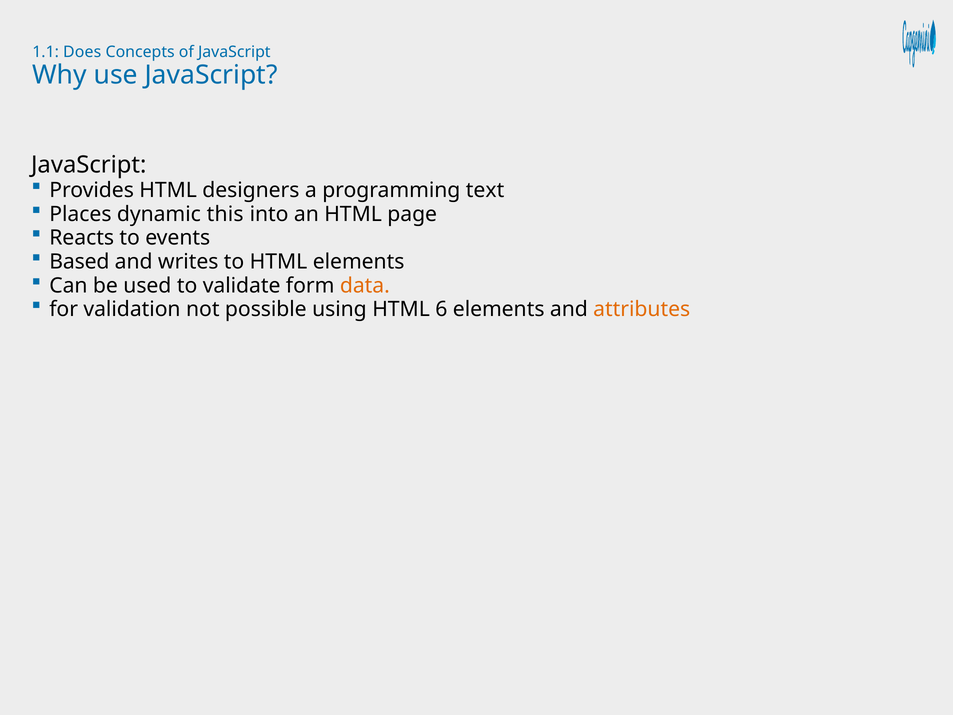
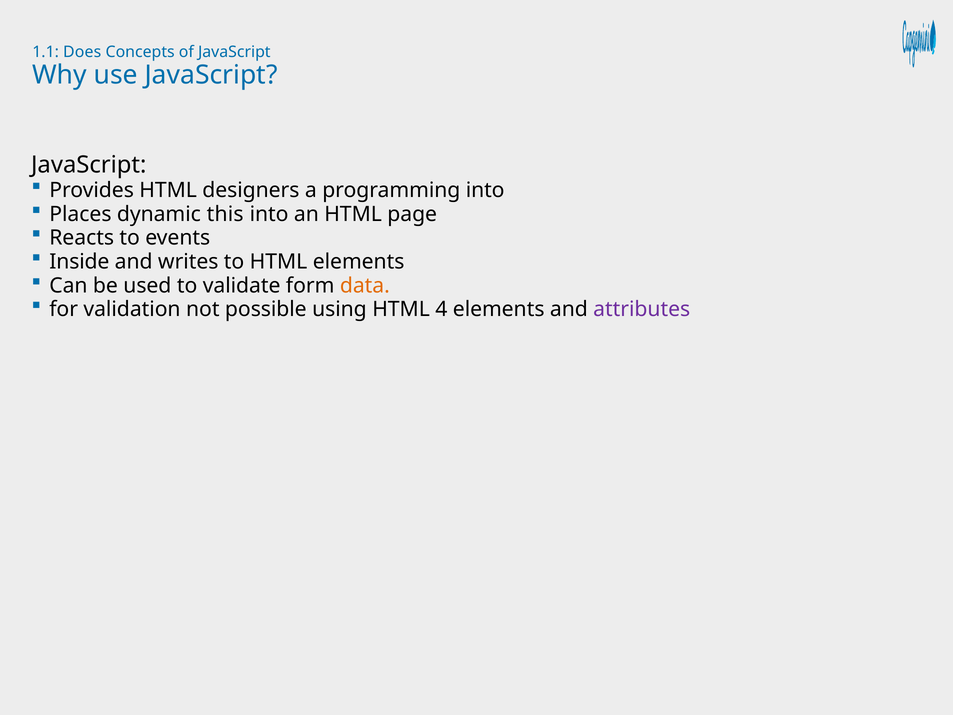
programming text: text -> into
Based: Based -> Inside
6: 6 -> 4
attributes colour: orange -> purple
